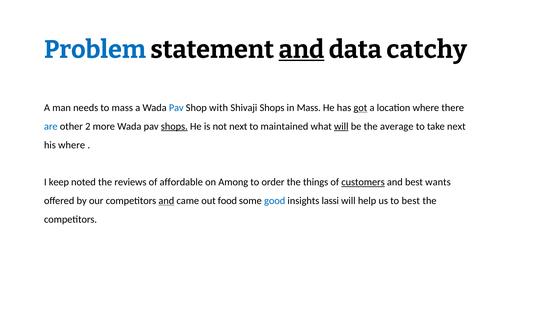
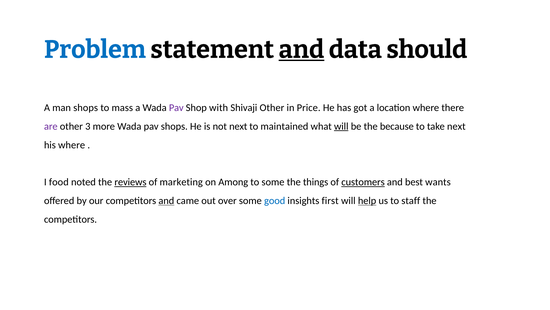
catchy: catchy -> should
man needs: needs -> shops
Pav at (176, 108) colour: blue -> purple
Shivaji Shops: Shops -> Other
in Mass: Mass -> Price
got underline: present -> none
are colour: blue -> purple
2: 2 -> 3
shops at (174, 126) underline: present -> none
average: average -> because
keep: keep -> food
reviews underline: none -> present
affordable: affordable -> marketing
to order: order -> some
food: food -> over
lassi: lassi -> first
help underline: none -> present
to best: best -> staff
